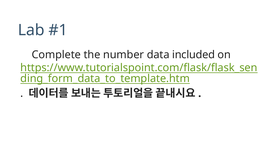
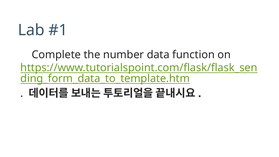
included: included -> function
